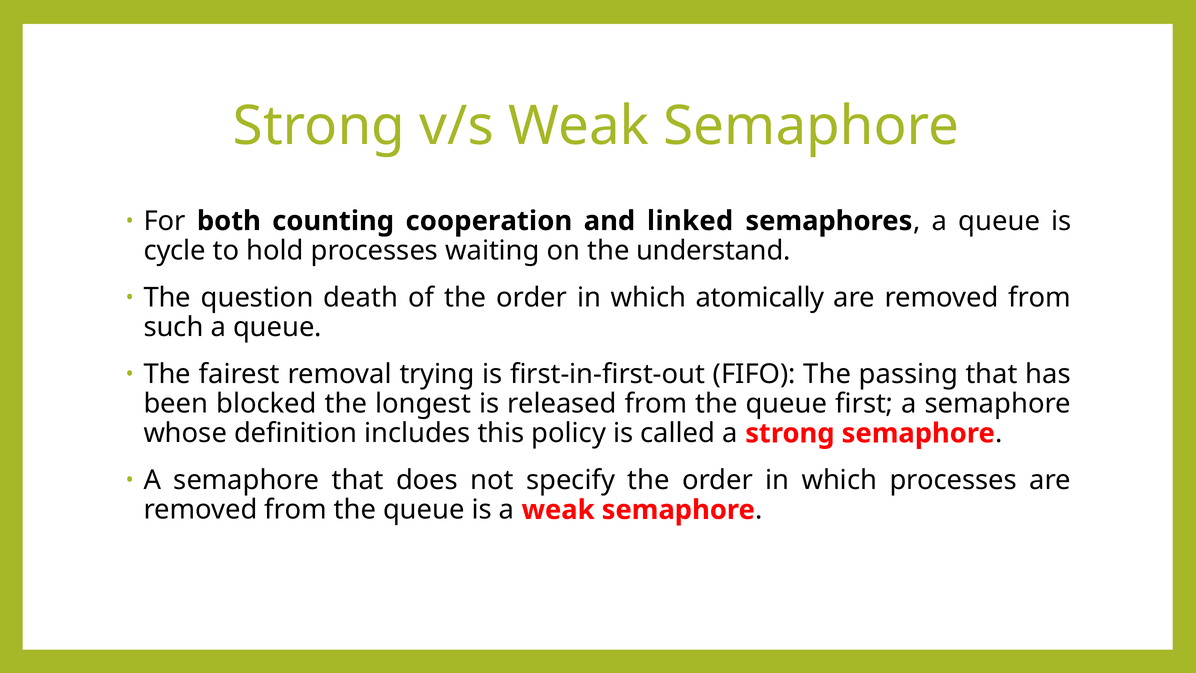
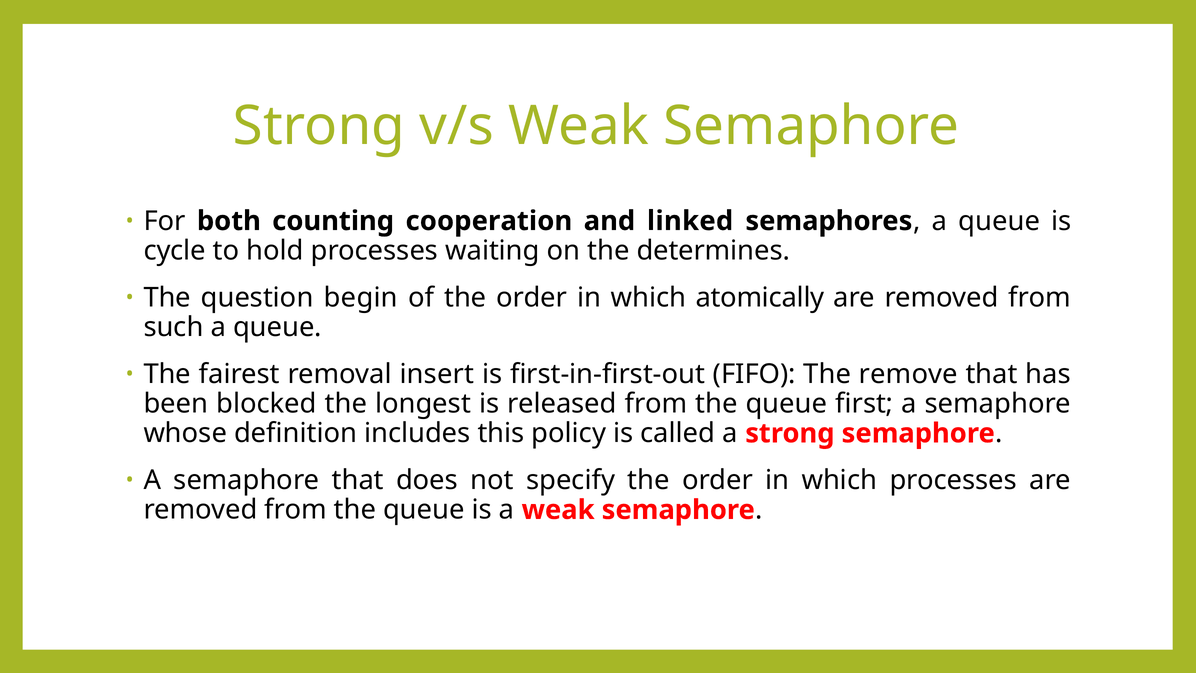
understand: understand -> determines
death: death -> begin
trying: trying -> insert
passing: passing -> remove
